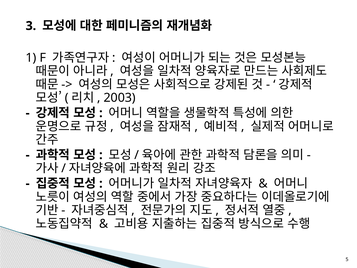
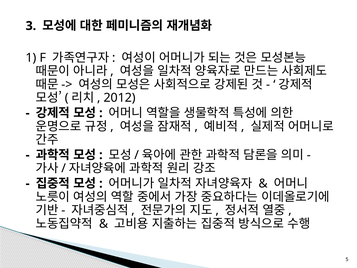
2003: 2003 -> 2012
